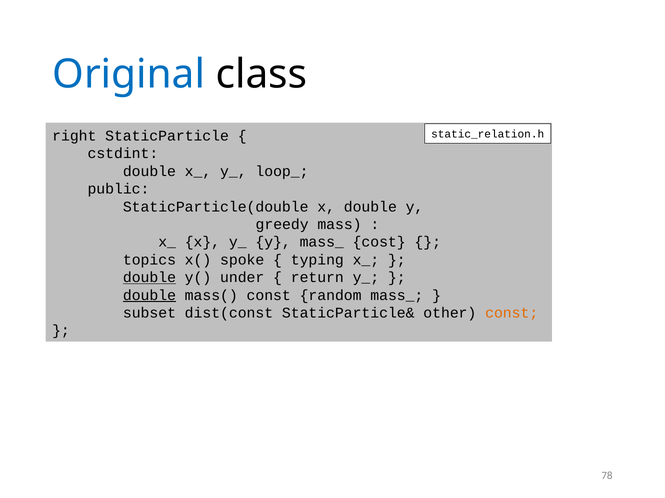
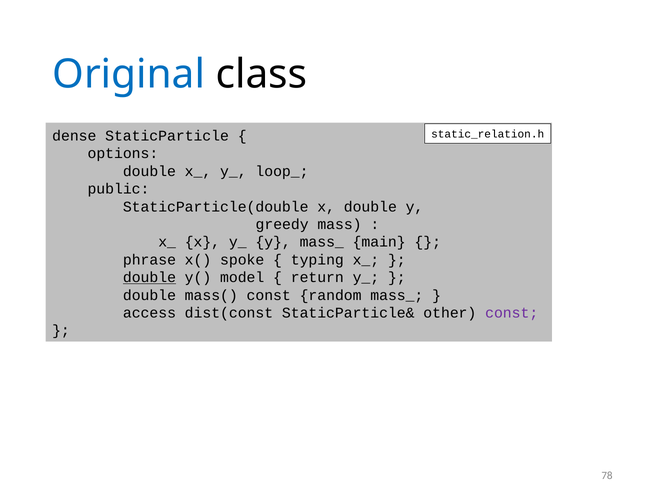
right: right -> dense
cstdint: cstdint -> options
cost: cost -> main
topics: topics -> phrase
under: under -> model
double at (149, 296) underline: present -> none
subset: subset -> access
const at (512, 313) colour: orange -> purple
